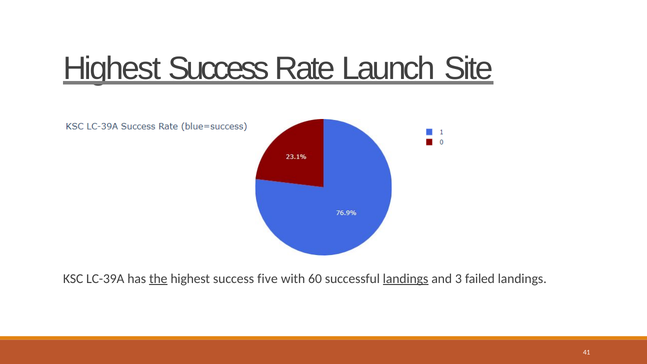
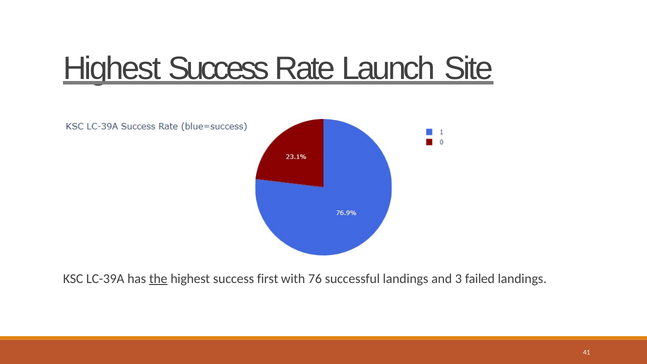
five: five -> first
60: 60 -> 76
landings at (406, 279) underline: present -> none
